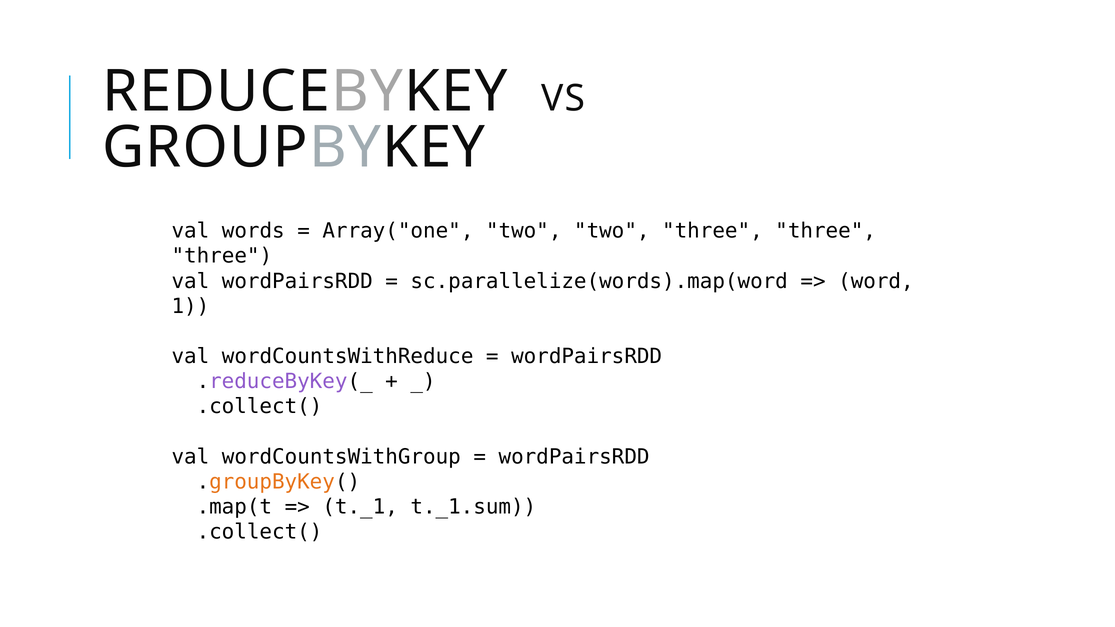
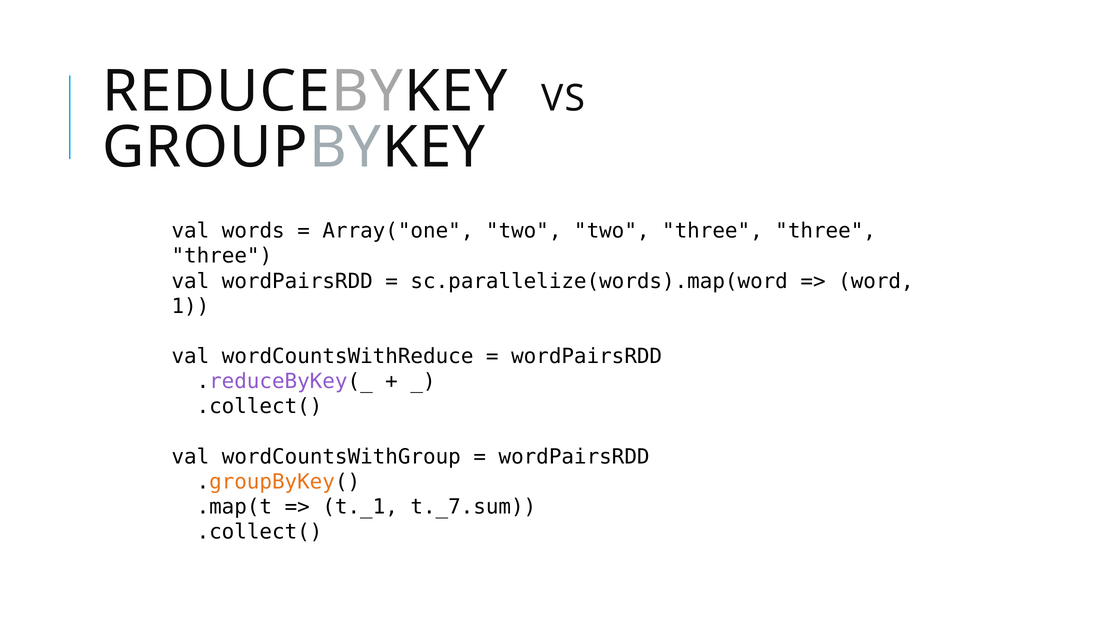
t._1.sum: t._1.sum -> t._7.sum
